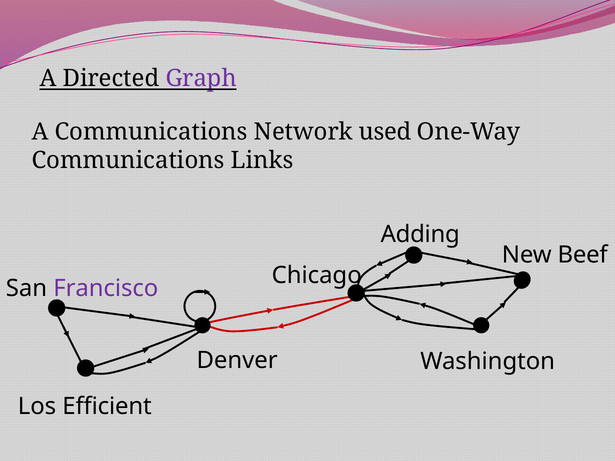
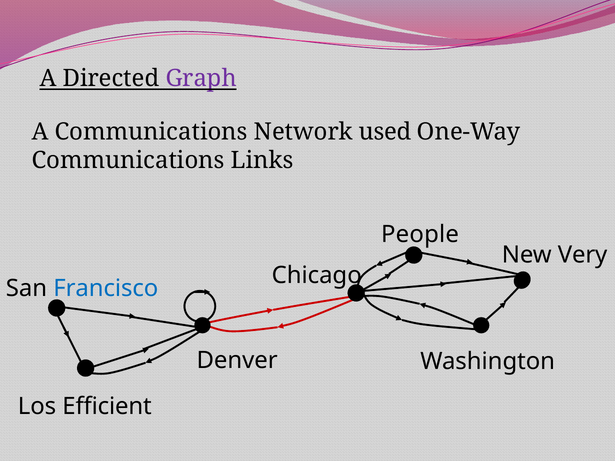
Adding: Adding -> People
Beef: Beef -> Very
Francisco colour: purple -> blue
